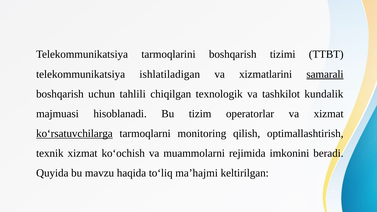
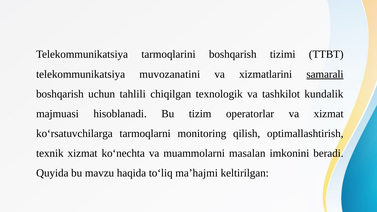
ishlatiladigan: ishlatiladigan -> muvozanatini
ko‘rsatuvchilarga underline: present -> none
ko‘ochish: ko‘ochish -> ko‘nechta
rejimida: rejimida -> masalan
